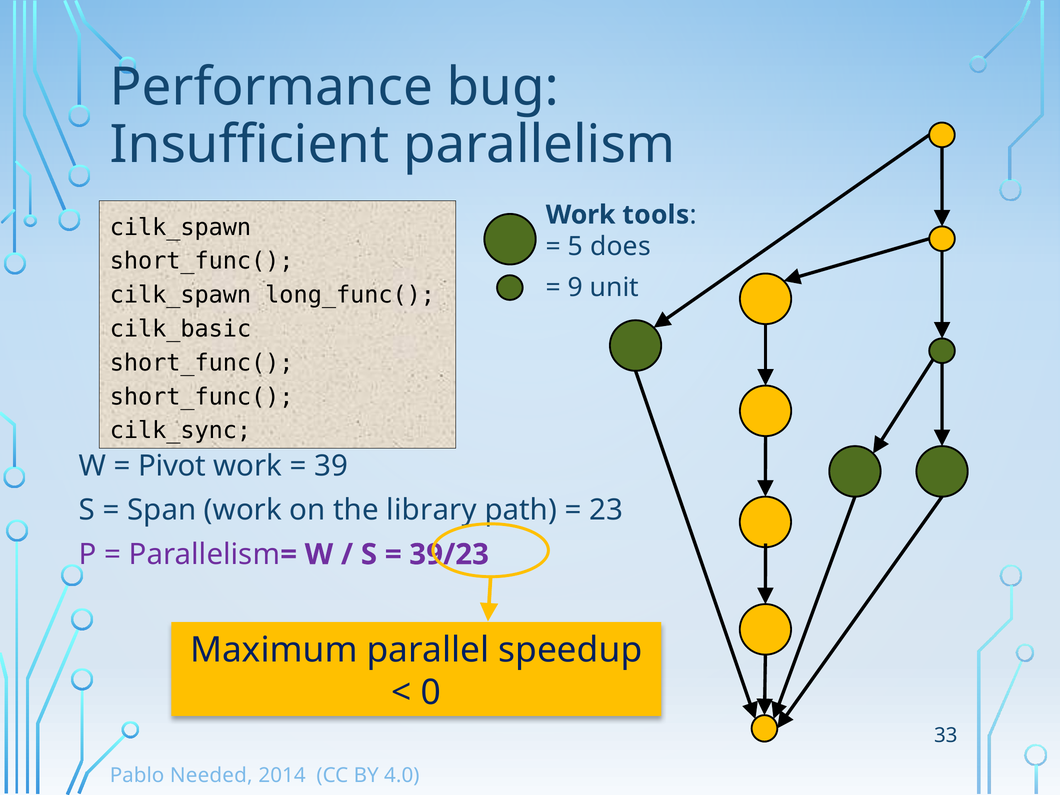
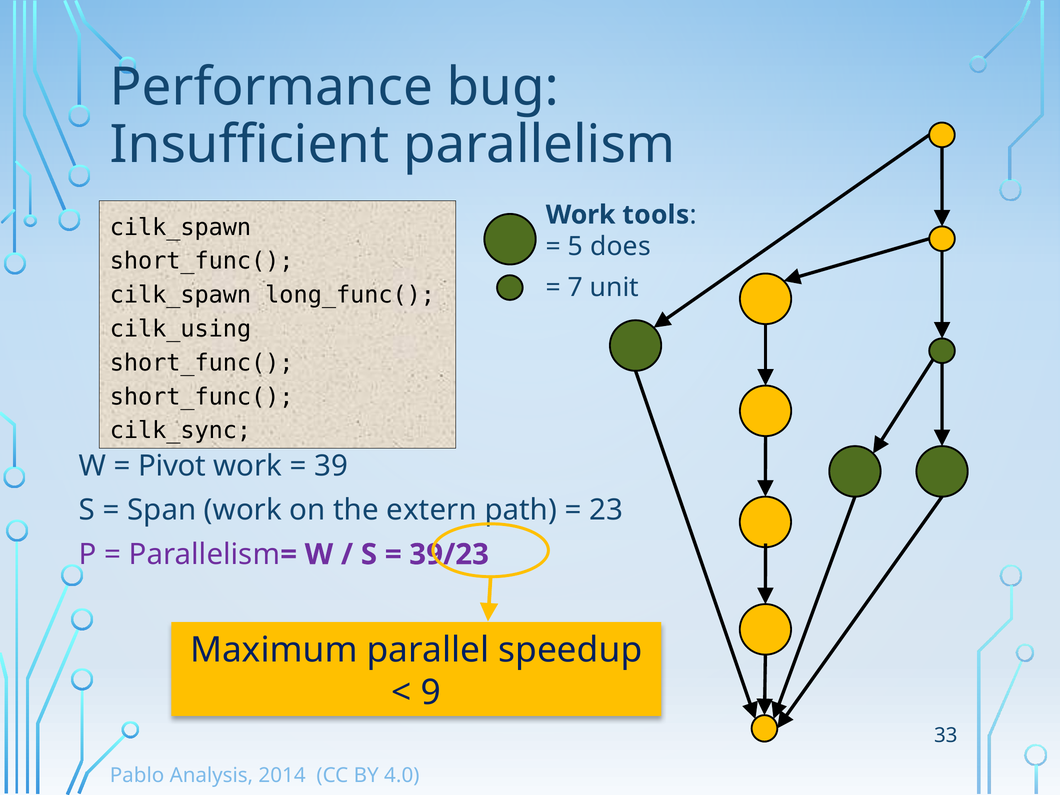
9: 9 -> 7
cilk_basic: cilk_basic -> cilk_using
library: library -> extern
0: 0 -> 9
Needed: Needed -> Analysis
